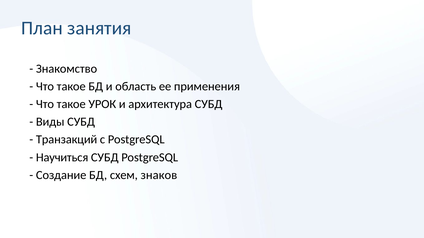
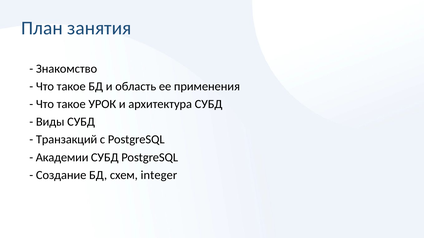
Научиться: Научиться -> Академии
знаков: знаков -> integer
